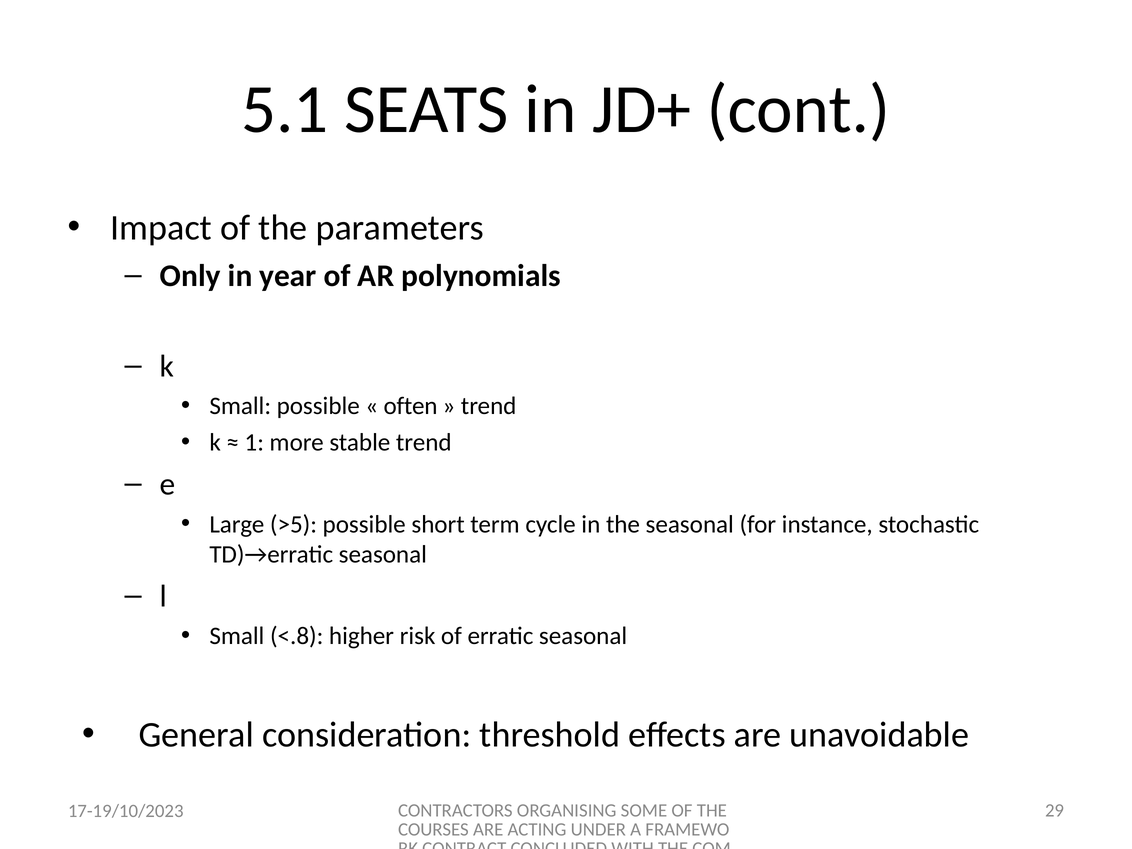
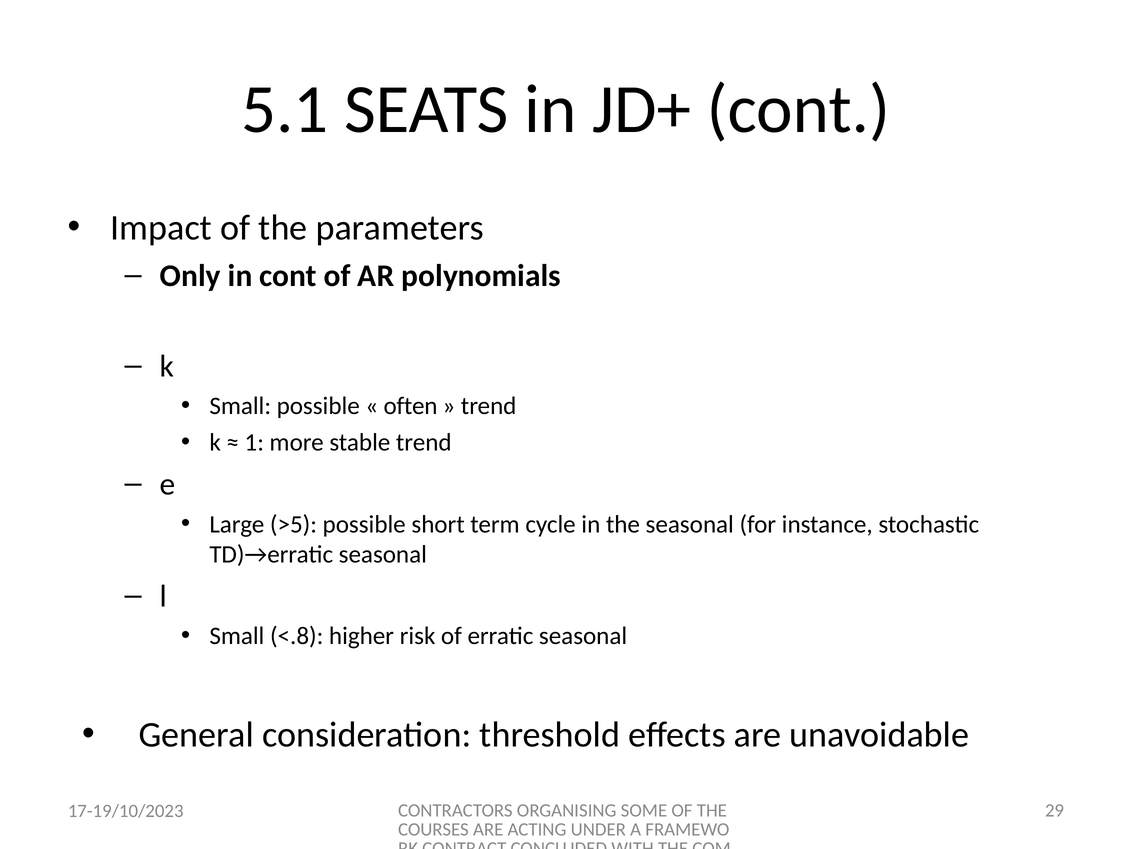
in year: year -> cont
